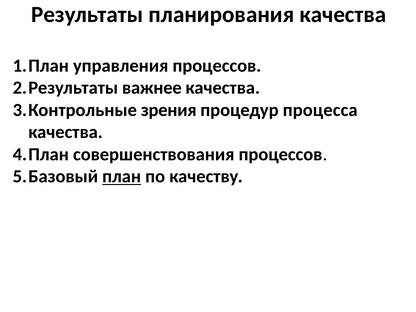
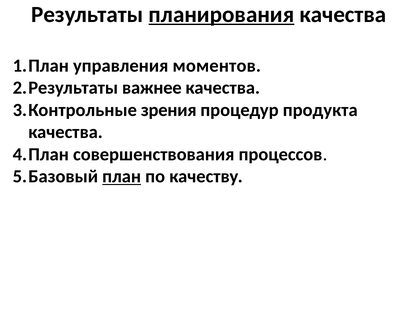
планирования underline: none -> present
управления процессов: процессов -> моментов
процесса: процесса -> продукта
